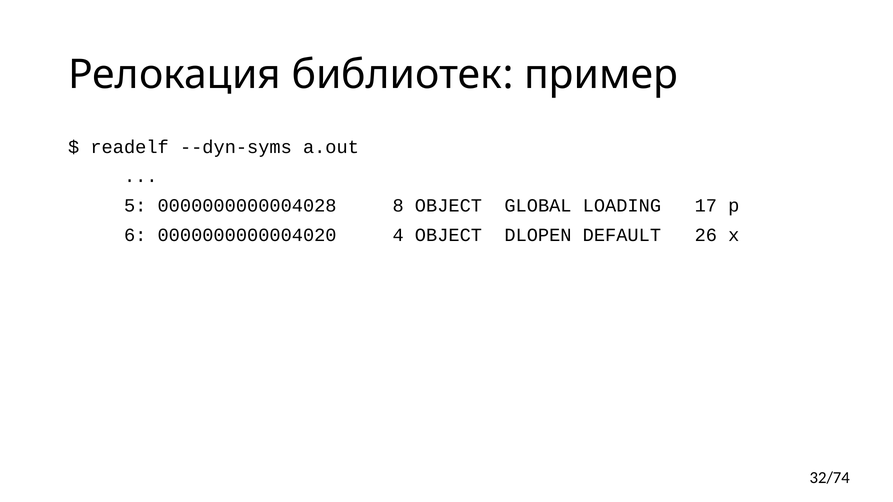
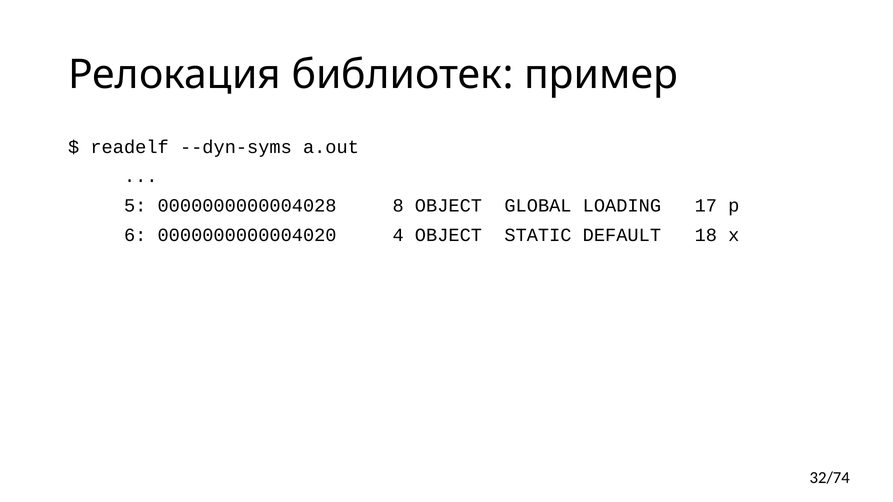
DLOPEN: DLOPEN -> STATIC
26: 26 -> 18
